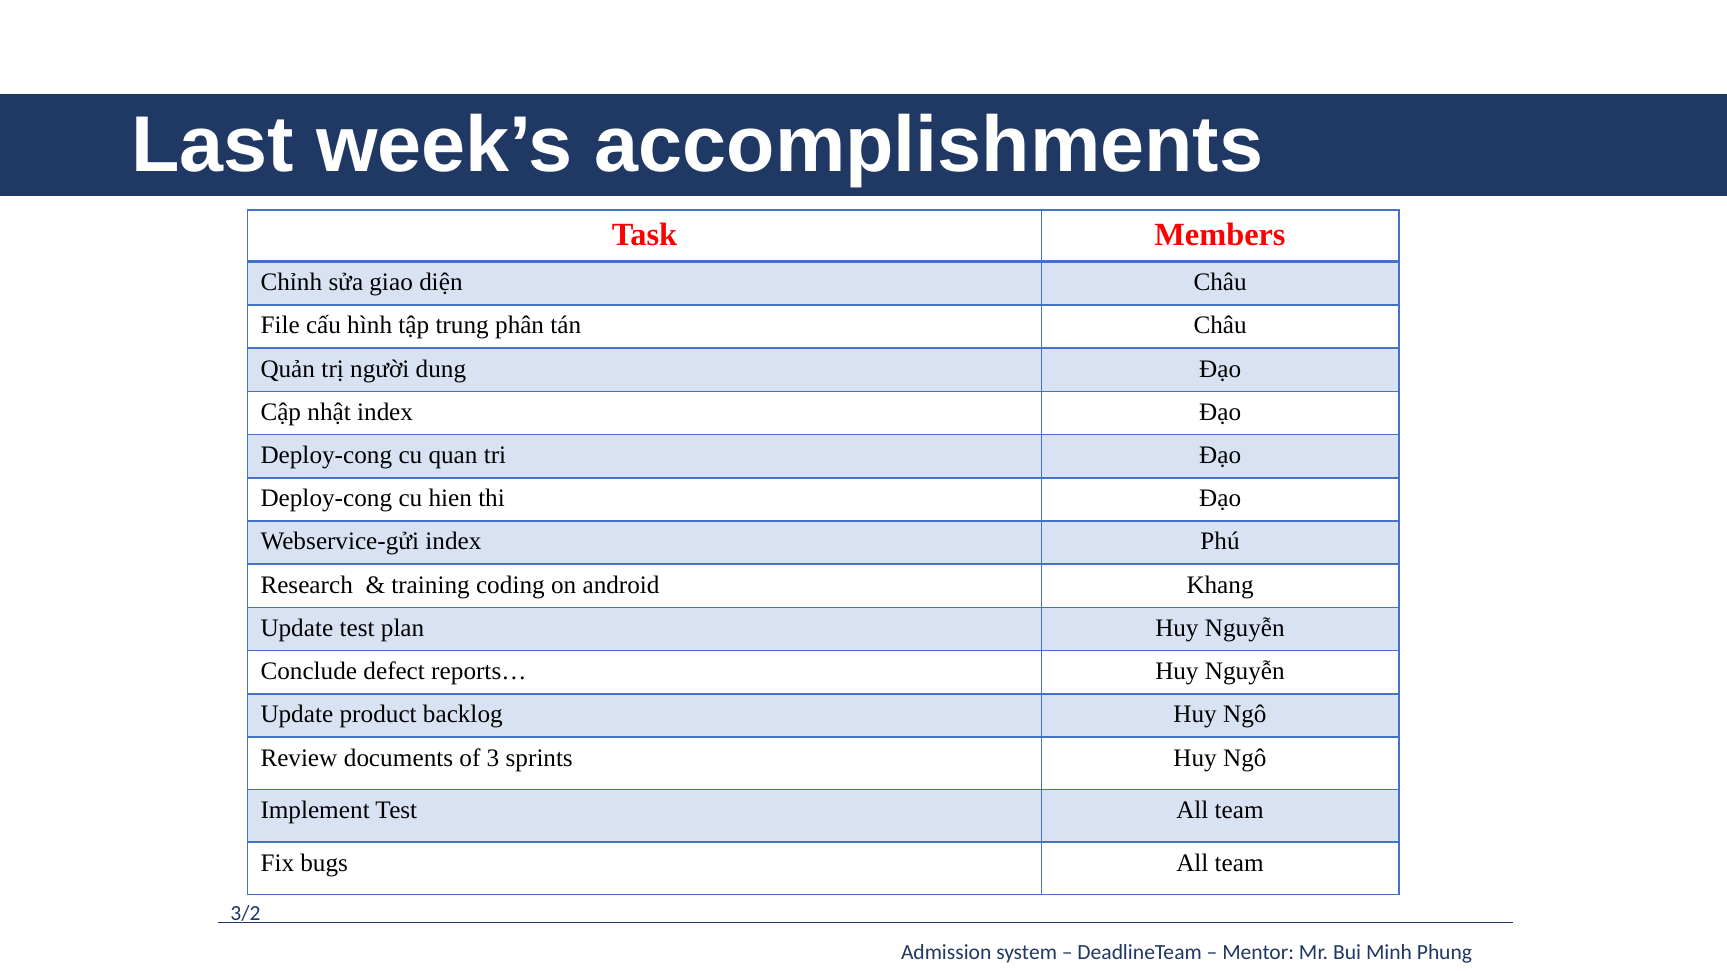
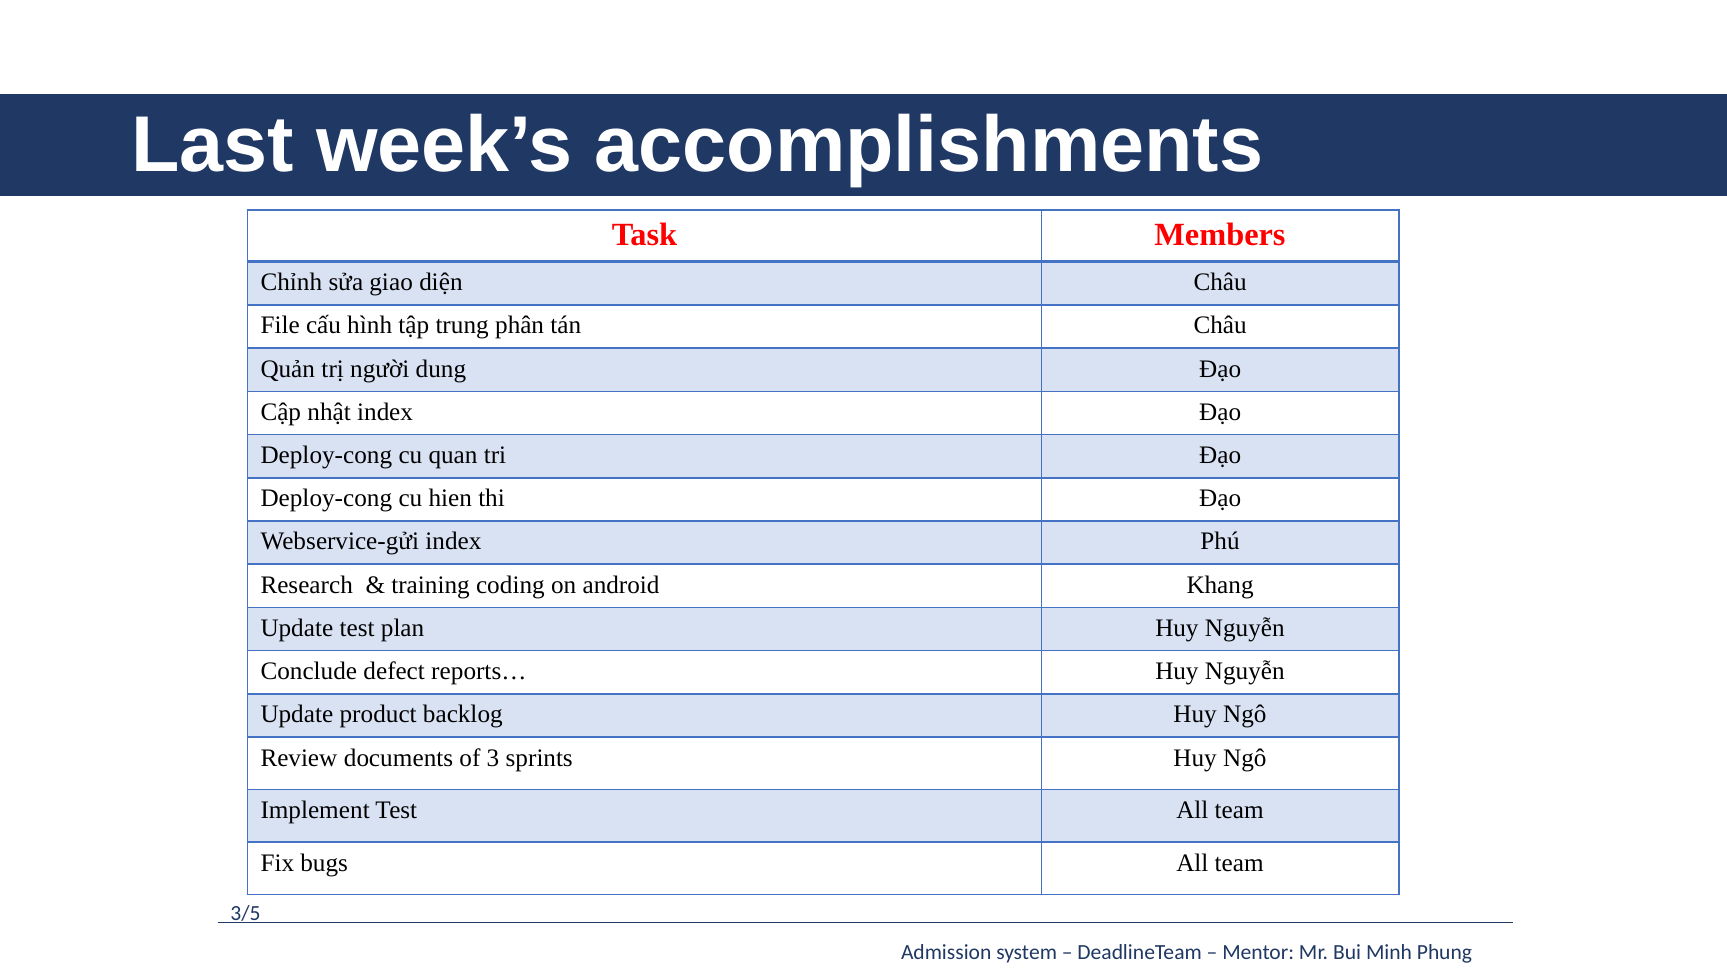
3/2: 3/2 -> 3/5
